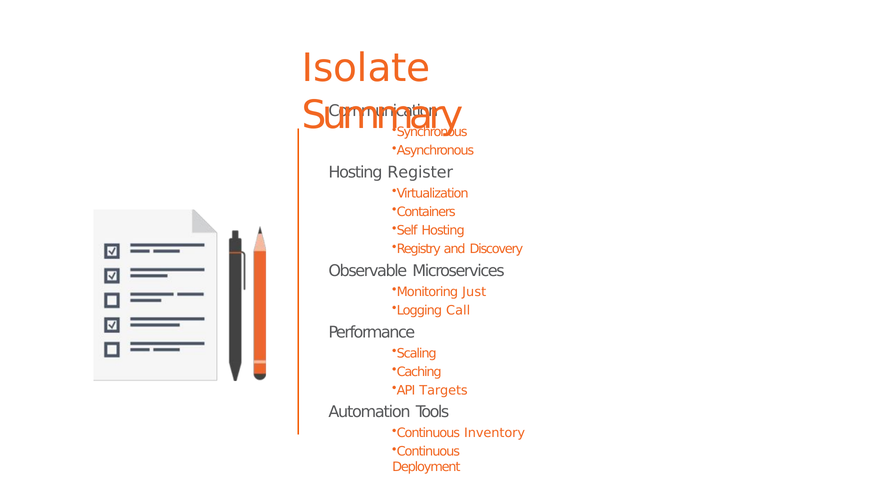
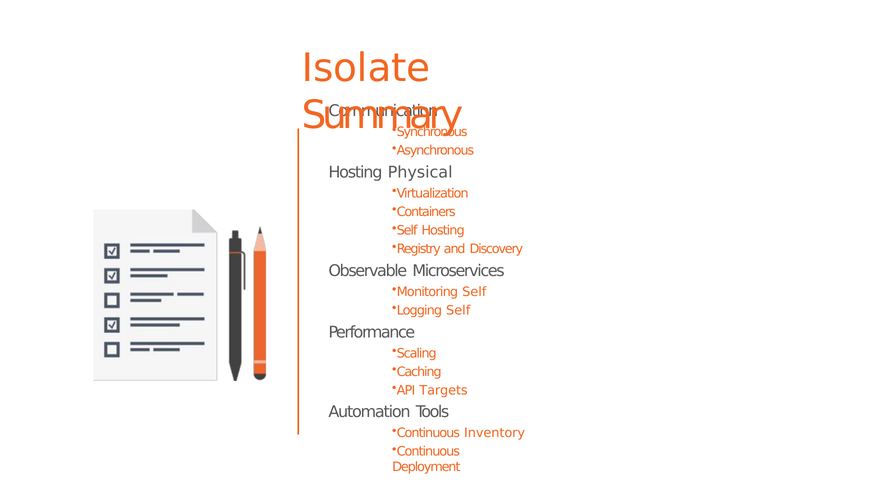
Register: Register -> Physical
Monitoring Just: Just -> Self
Logging Call: Call -> Self
